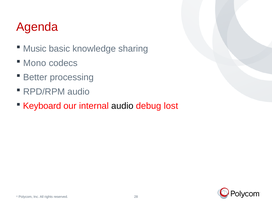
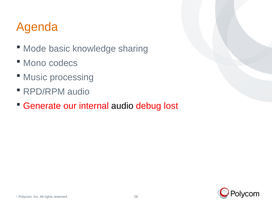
Agenda colour: red -> orange
Music: Music -> Mode
Better: Better -> Music
Keyboard: Keyboard -> Generate
